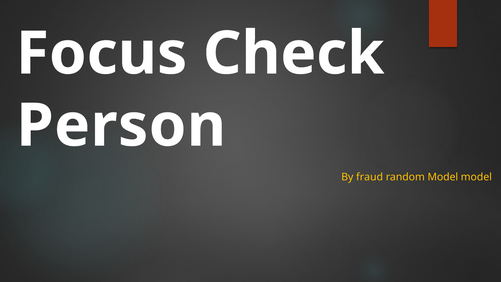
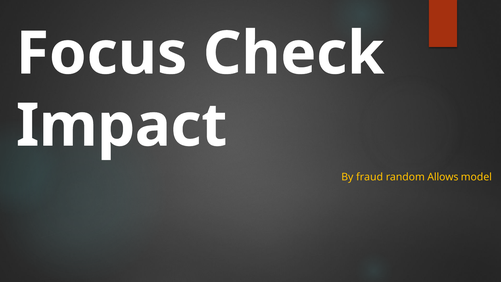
Person: Person -> Impact
random Model: Model -> Allows
